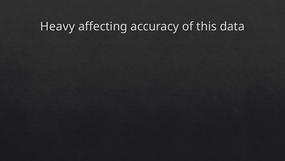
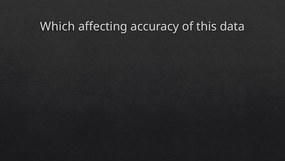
Heavy: Heavy -> Which
